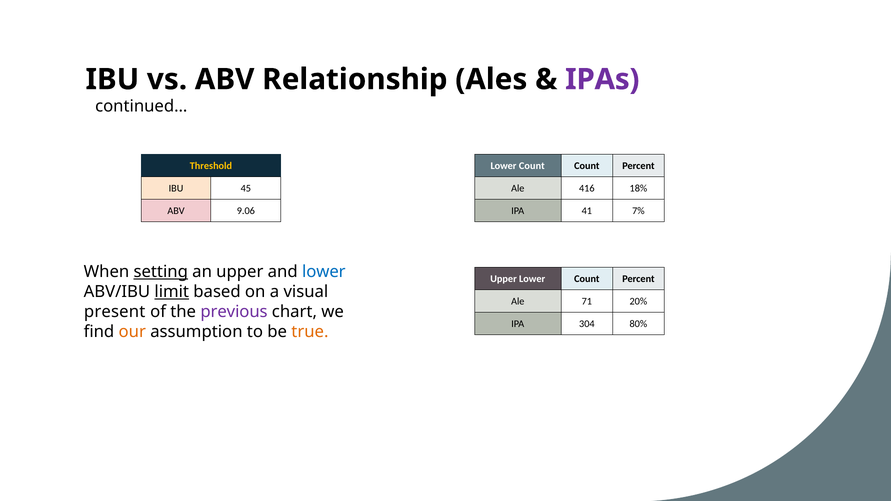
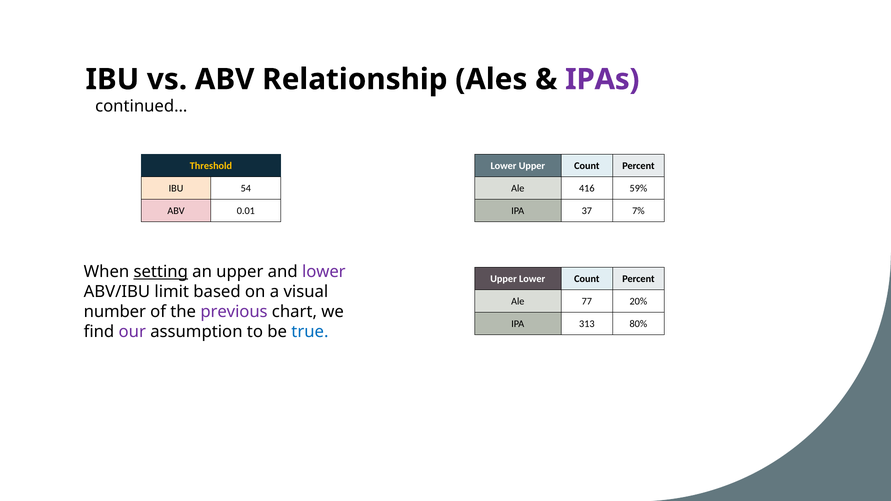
Count at (532, 166): Count -> Upper
45: 45 -> 54
18%: 18% -> 59%
9.06: 9.06 -> 0.01
41: 41 -> 37
lower at (324, 272) colour: blue -> purple
limit underline: present -> none
71: 71 -> 77
present: present -> number
304: 304 -> 313
our colour: orange -> purple
true colour: orange -> blue
